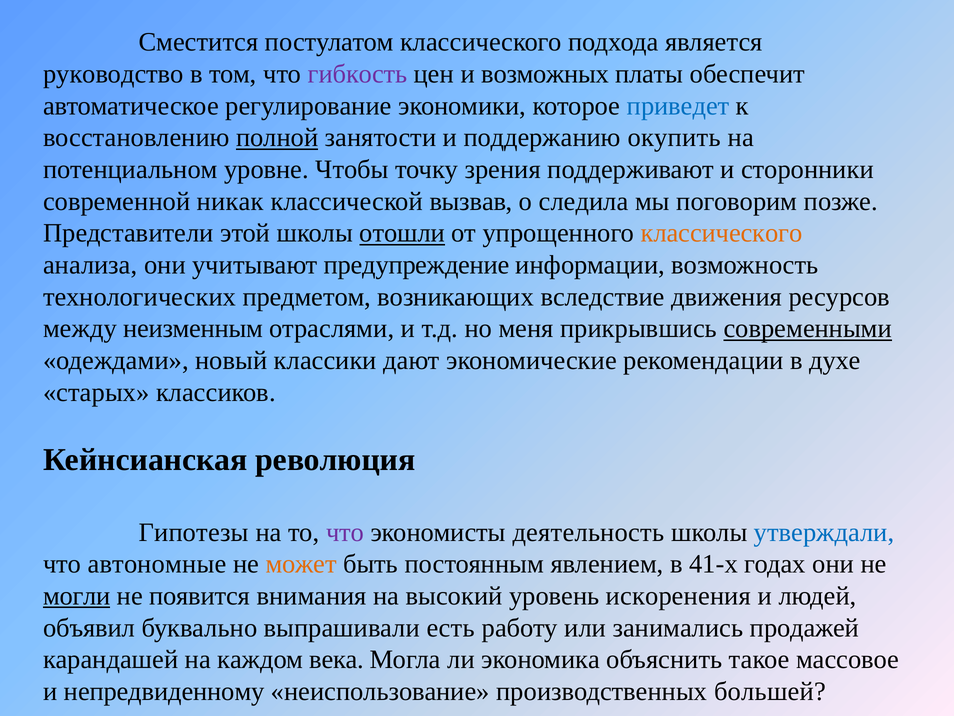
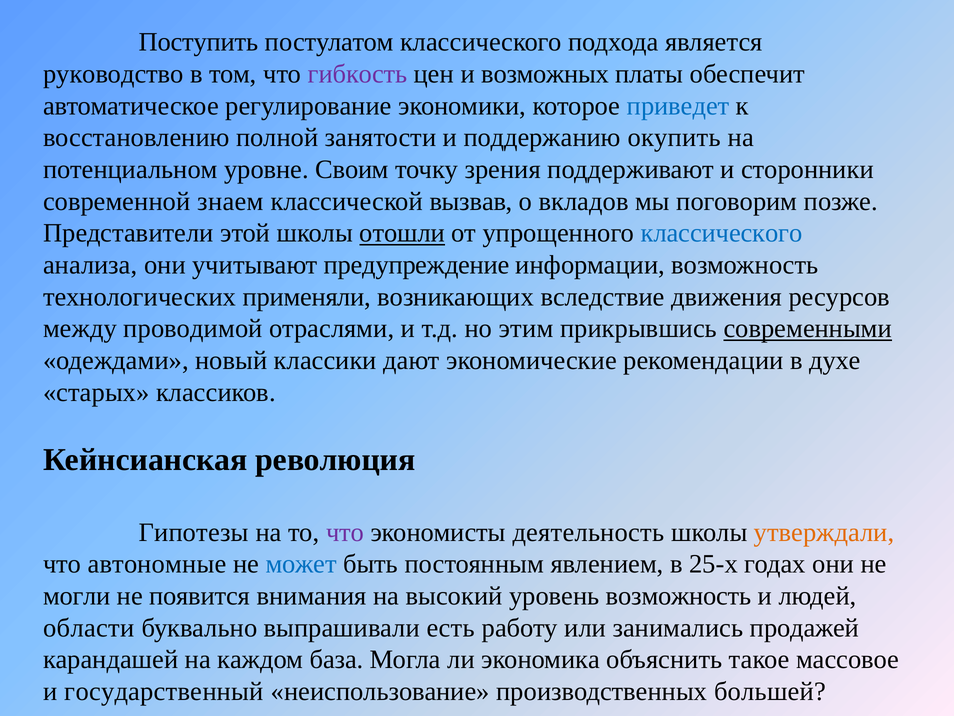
Сместится: Сместится -> Поступить
полной underline: present -> none
Чтобы: Чтобы -> Своим
никак: никак -> знаем
следила: следила -> вкладов
классического at (722, 233) colour: orange -> blue
предметом: предметом -> применяли
неизменным: неизменным -> проводимой
меня: меня -> этим
утверждали colour: blue -> orange
может colour: orange -> blue
41-х: 41-х -> 25-х
могли underline: present -> none
уровень искоренения: искоренения -> возможность
объявил: объявил -> области
века: века -> база
непредвиденному: непредвиденному -> государственный
